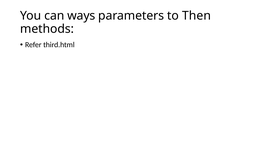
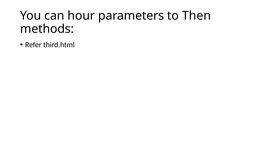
ways: ways -> hour
